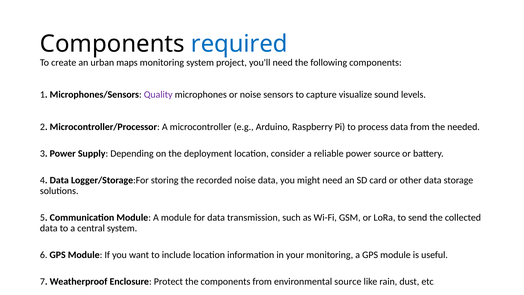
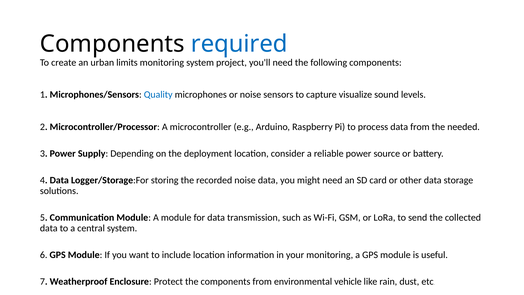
maps: maps -> limits
Quality colour: purple -> blue
environmental source: source -> vehicle
